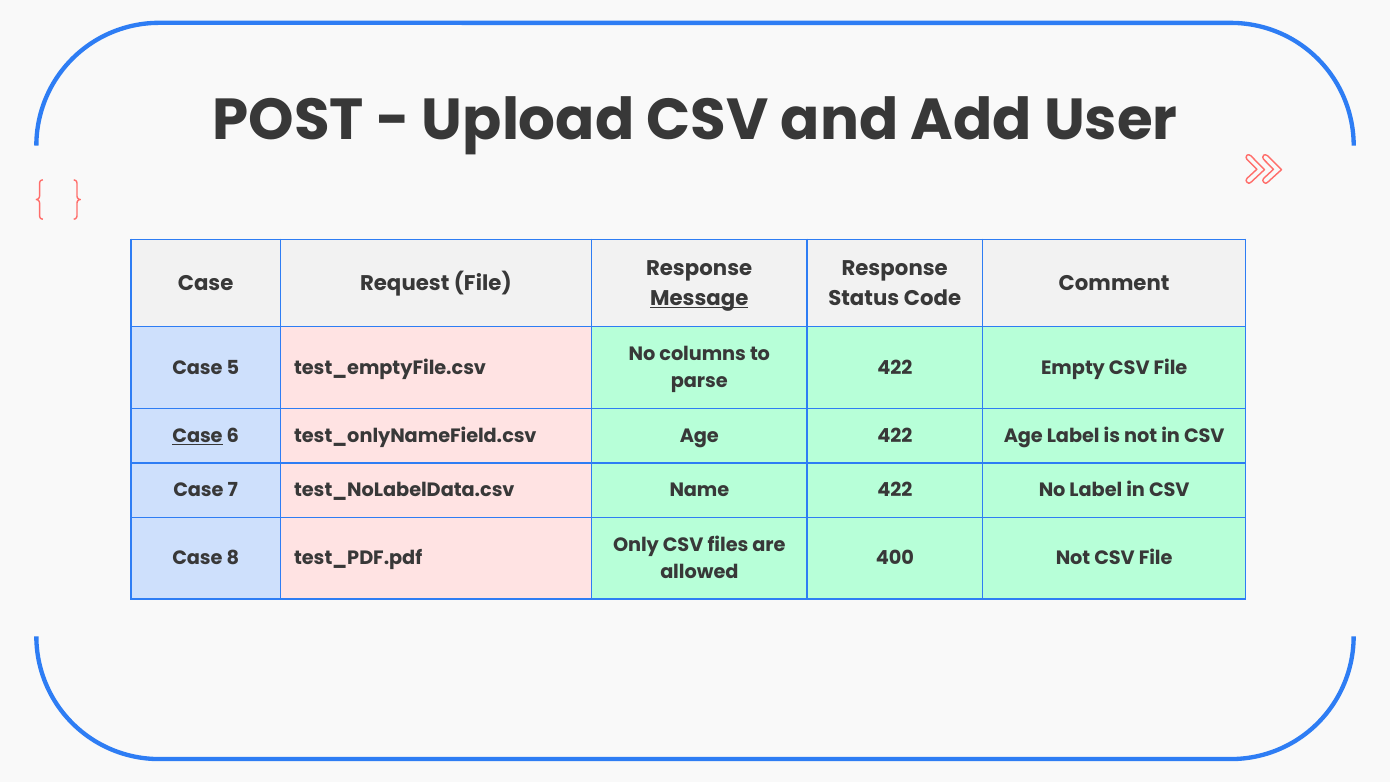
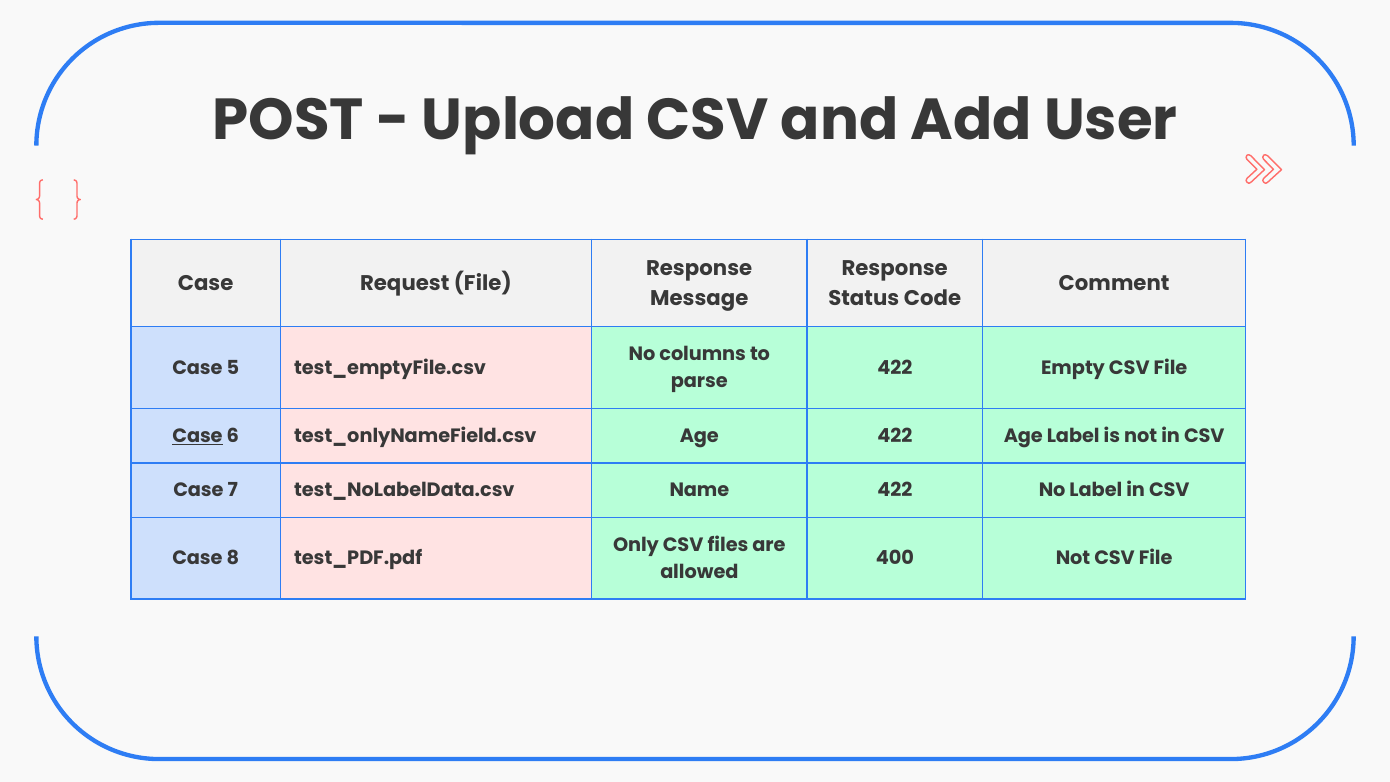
Message underline: present -> none
